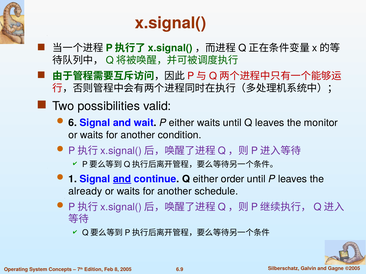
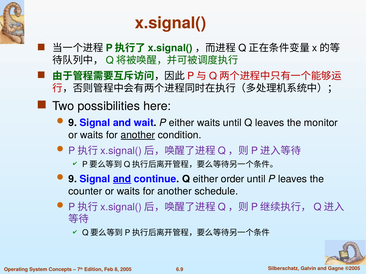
valid: valid -> here
6 at (73, 123): 6 -> 9
another at (138, 135) underline: none -> present
1 at (73, 179): 1 -> 9
already: already -> counter
